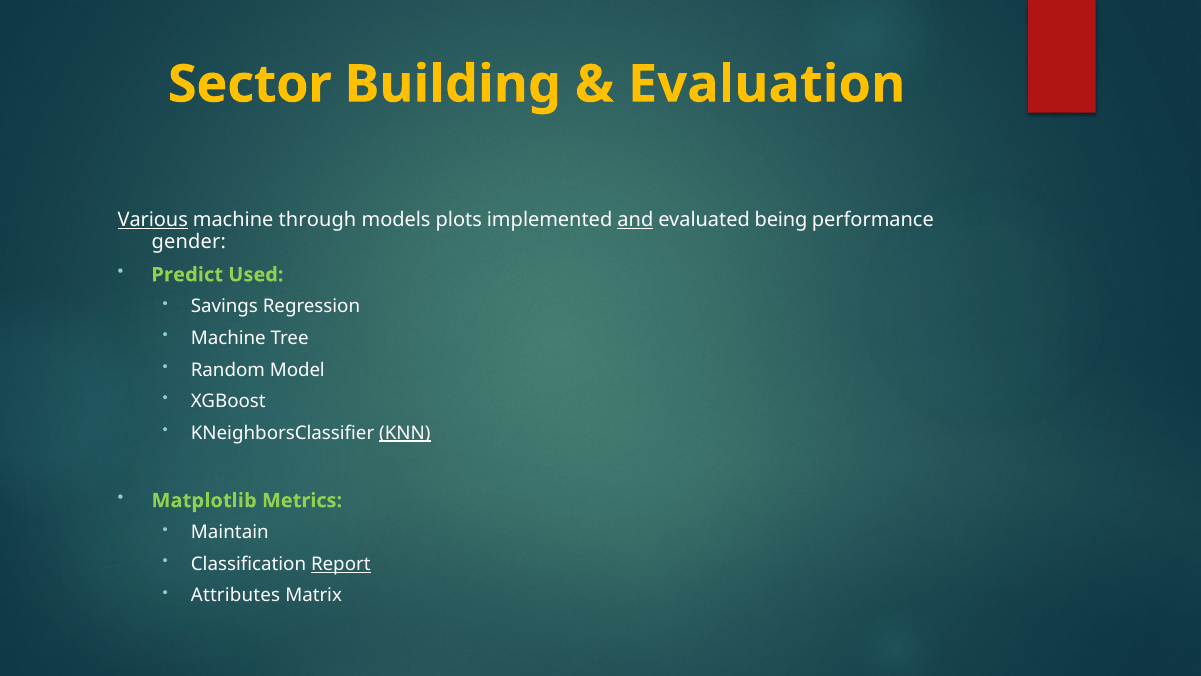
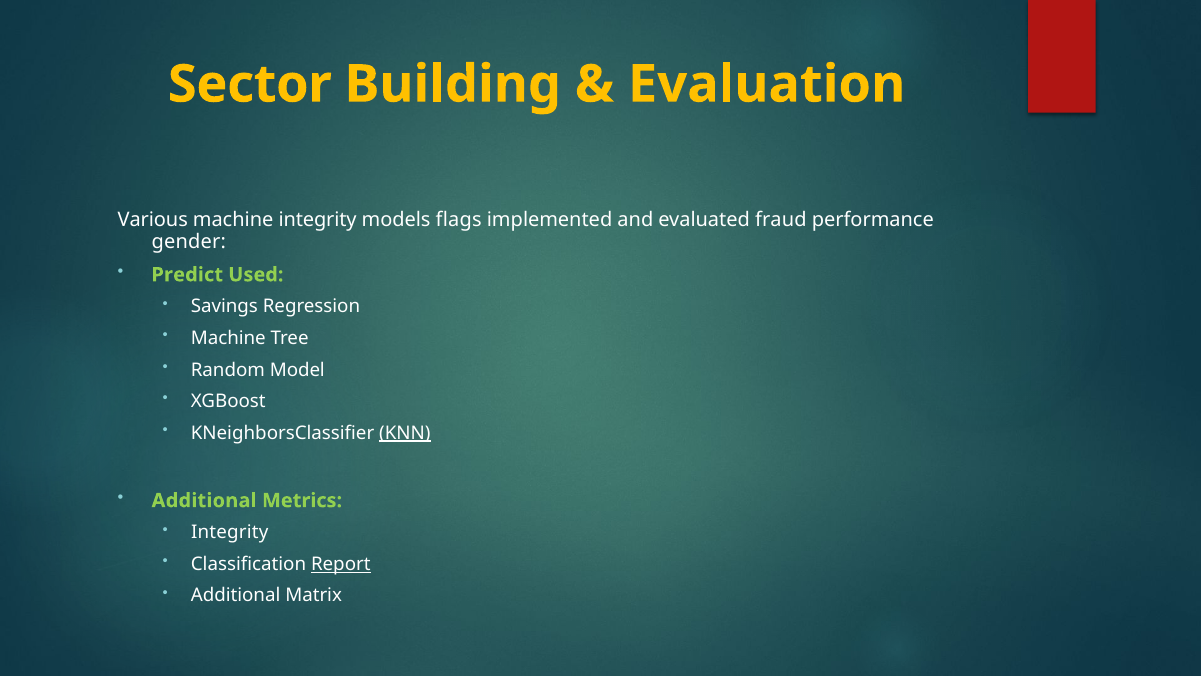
Various underline: present -> none
machine through: through -> integrity
plots: plots -> flags
and underline: present -> none
being: being -> fraud
Matplotlib at (204, 500): Matplotlib -> Additional
Maintain at (230, 532): Maintain -> Integrity
Attributes at (236, 595): Attributes -> Additional
